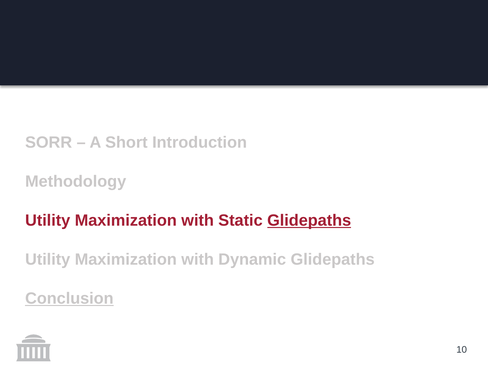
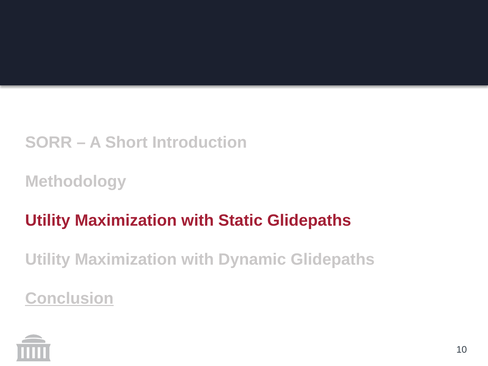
Glidepaths at (309, 221) underline: present -> none
